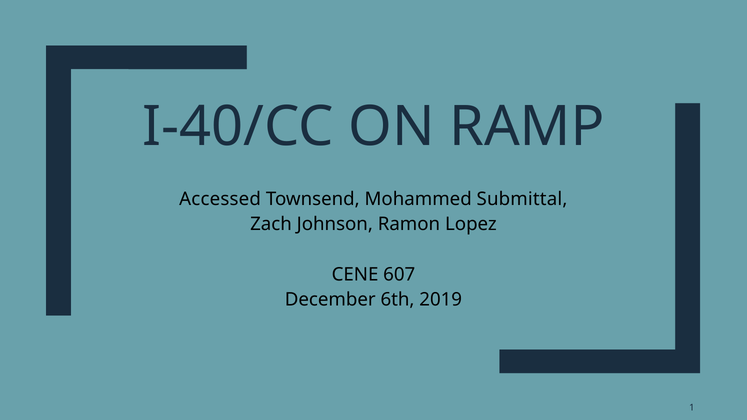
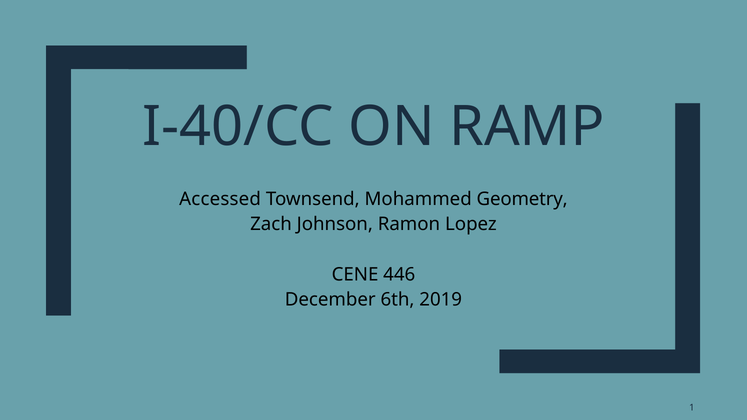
Submittal: Submittal -> Geometry
607: 607 -> 446
